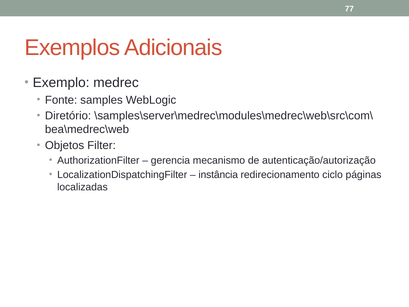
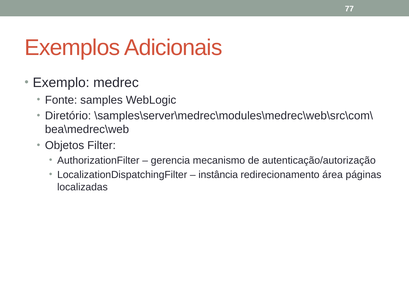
ciclo: ciclo -> área
